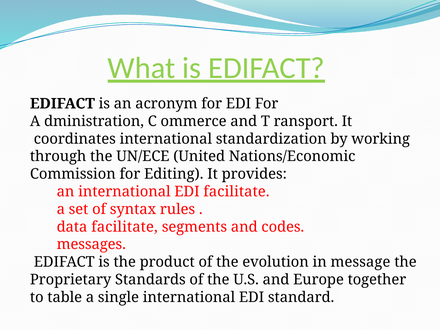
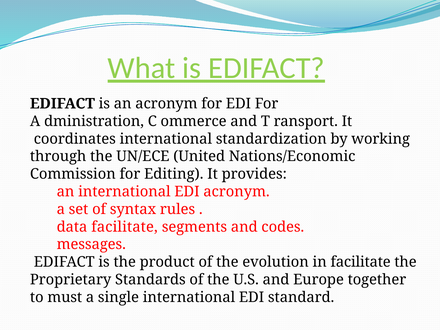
EDI facilitate: facilitate -> acronym
in message: message -> facilitate
table: table -> must
